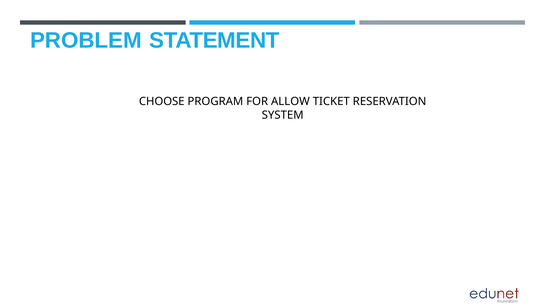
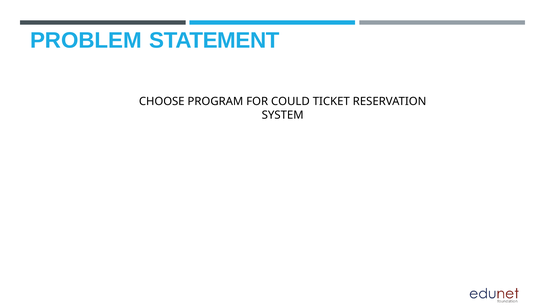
ALLOW: ALLOW -> COULD
